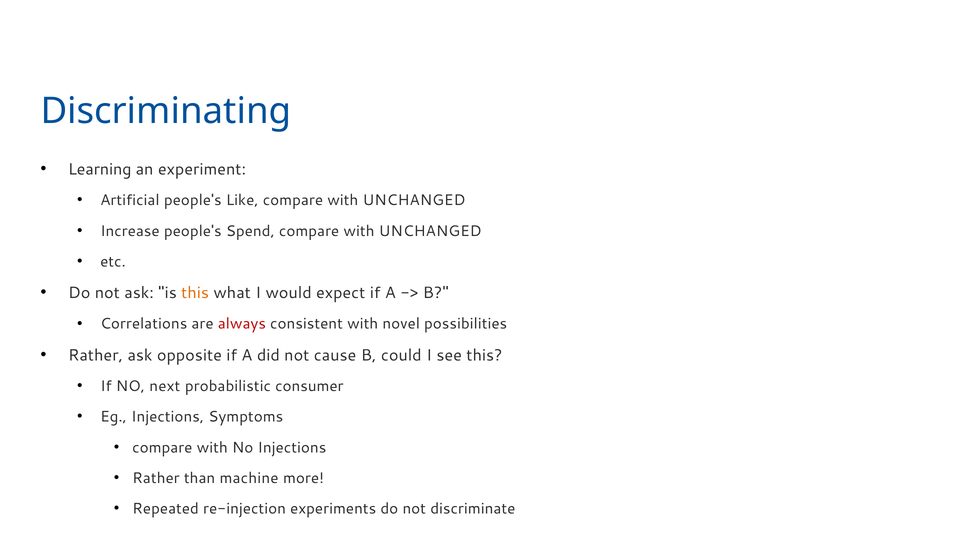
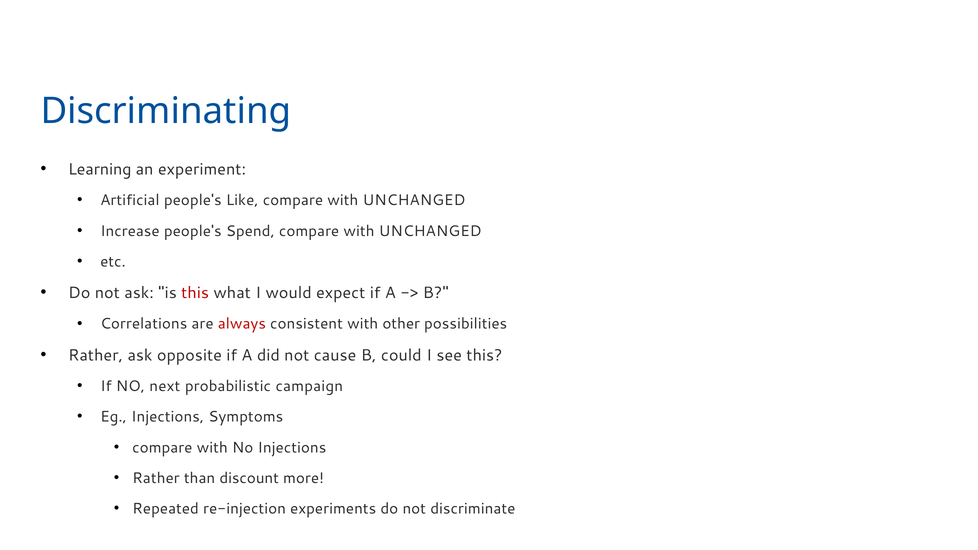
this at (195, 293) colour: orange -> red
novel: novel -> other
consumer: consumer -> campaign
machine: machine -> discount
